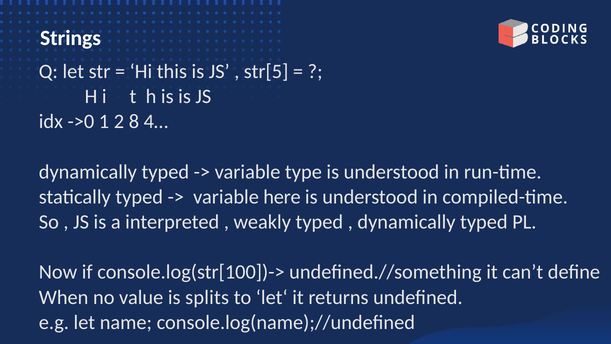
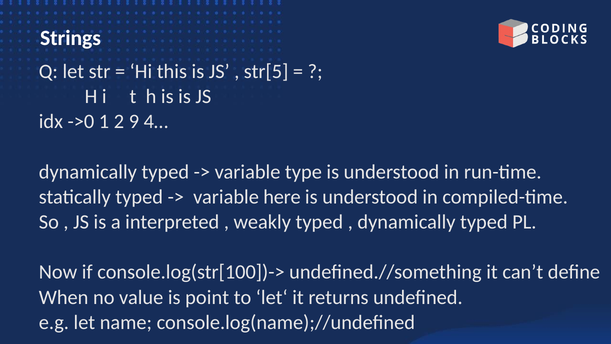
8: 8 -> 9
splits: splits -> point
